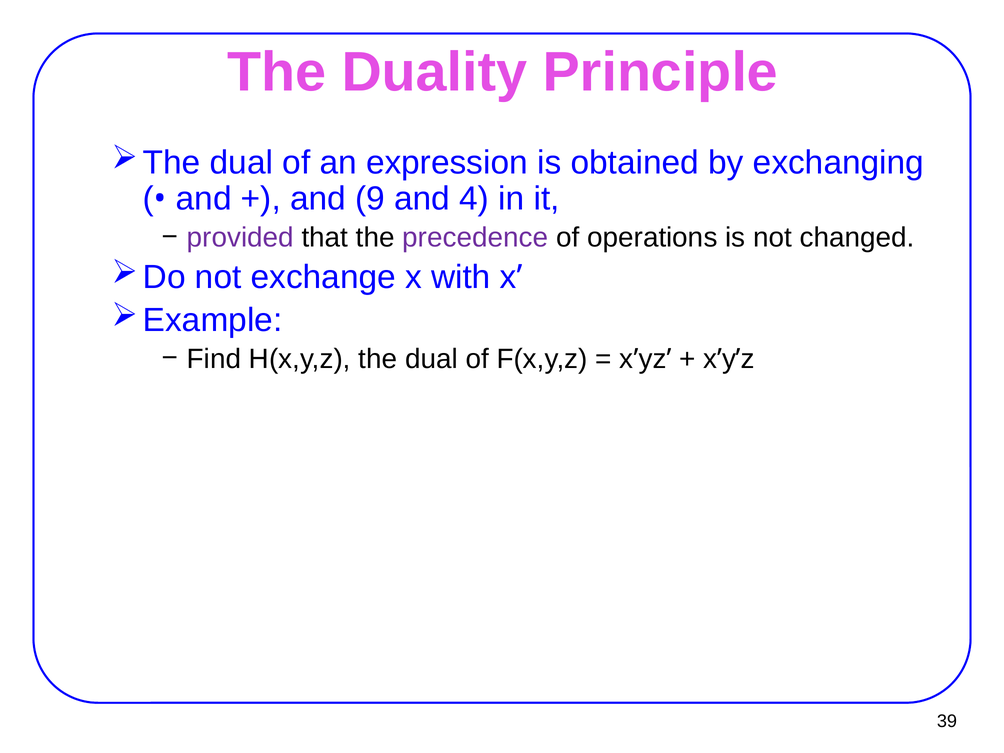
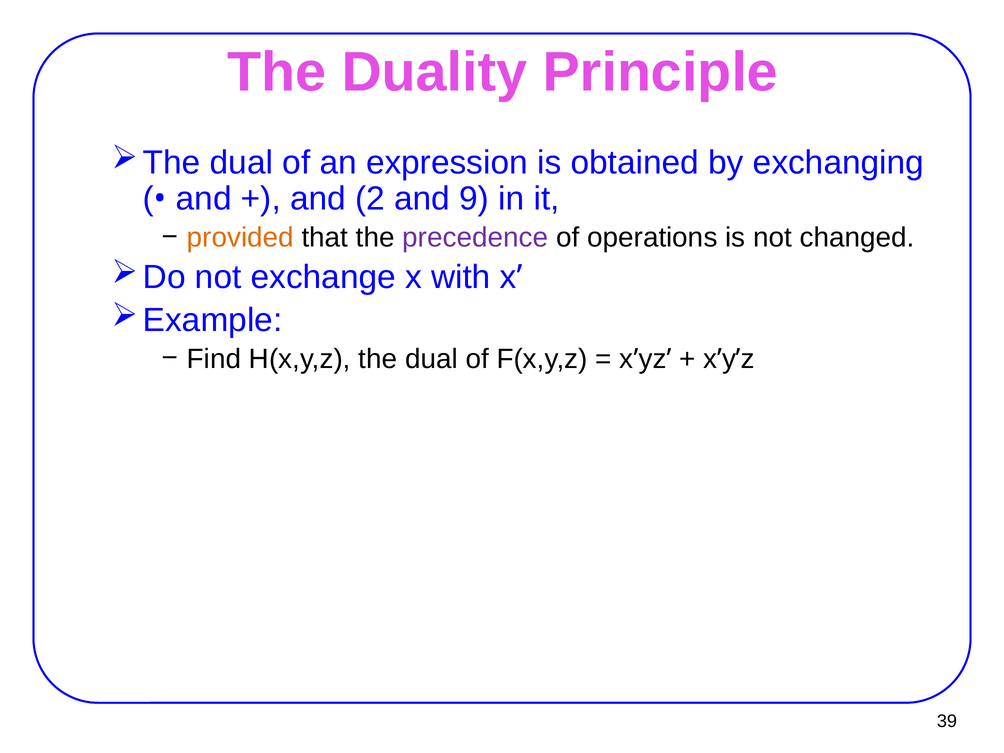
9: 9 -> 2
4: 4 -> 9
provided colour: purple -> orange
